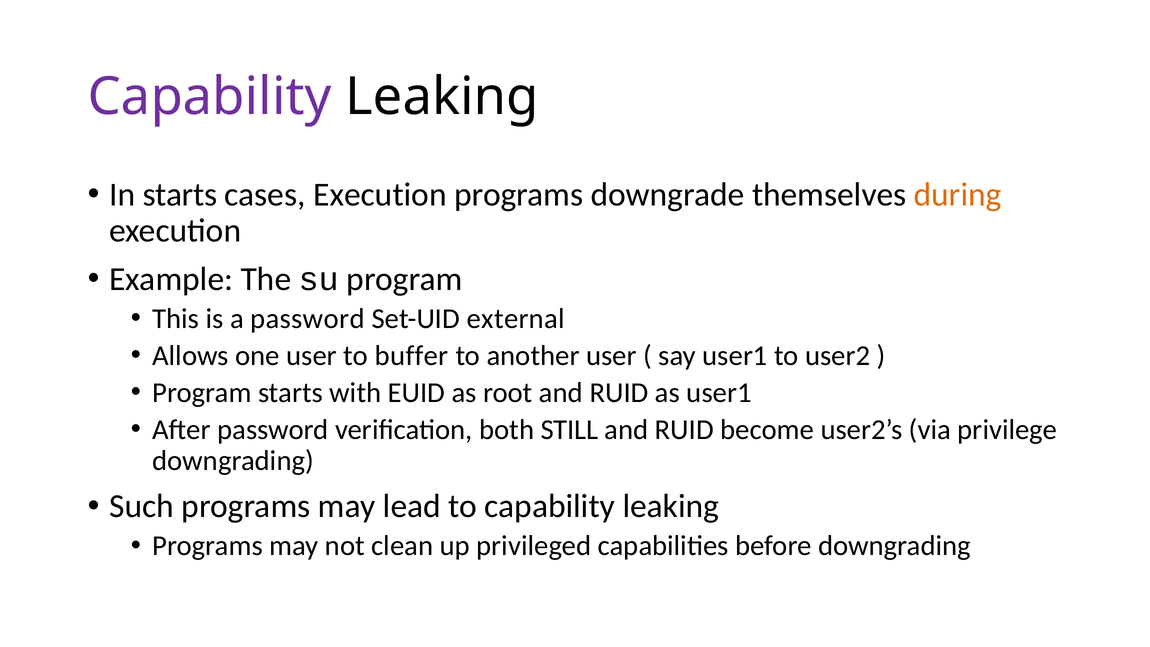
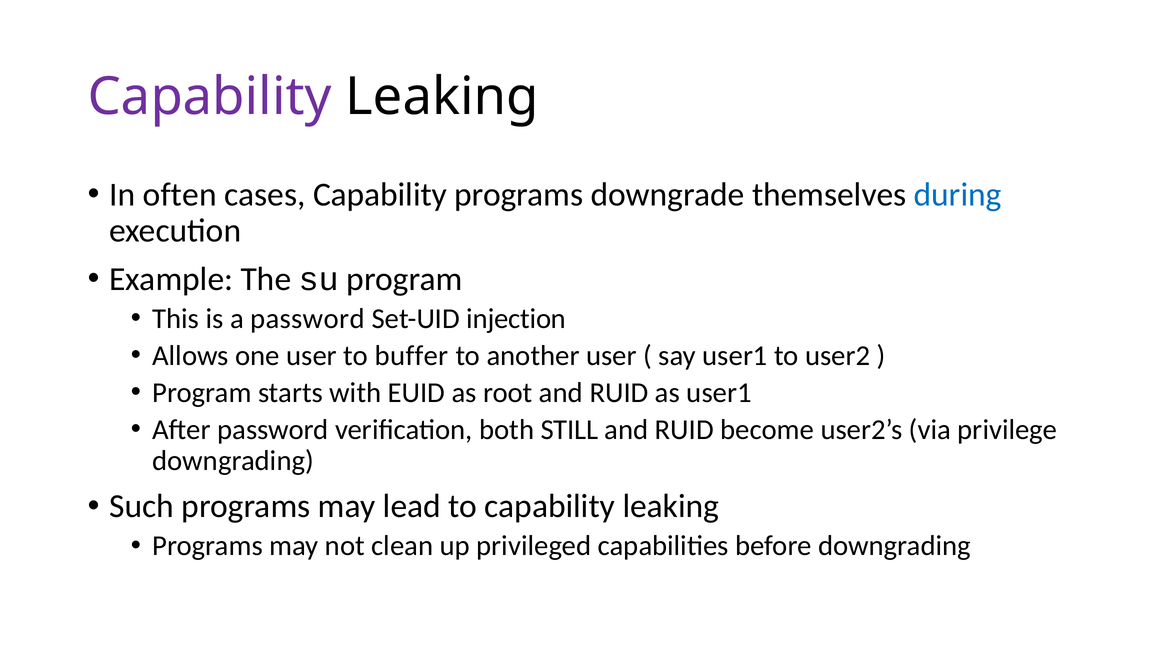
In starts: starts -> often
cases Execution: Execution -> Capability
during colour: orange -> blue
external: external -> injection
